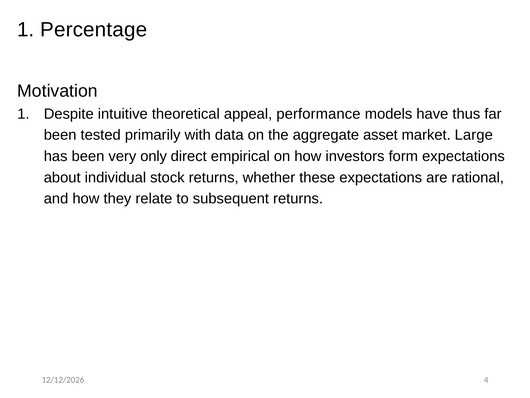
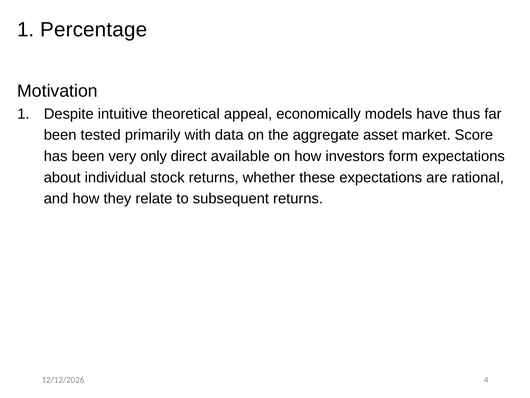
performance: performance -> economically
Large: Large -> Score
empirical: empirical -> available
